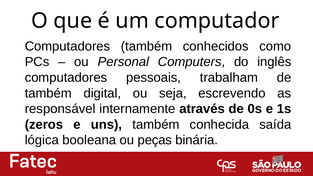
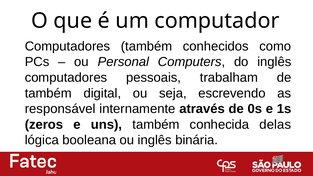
saída: saída -> delas
ou peças: peças -> inglês
